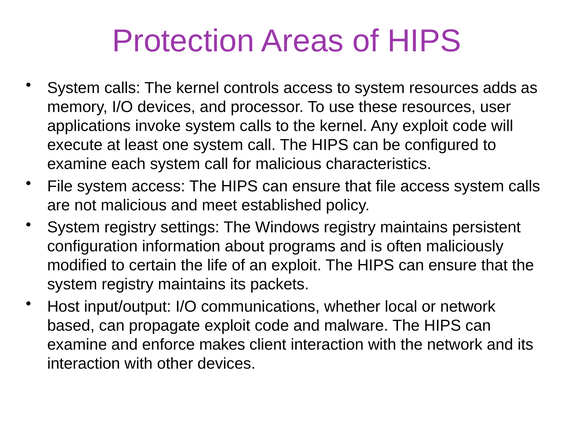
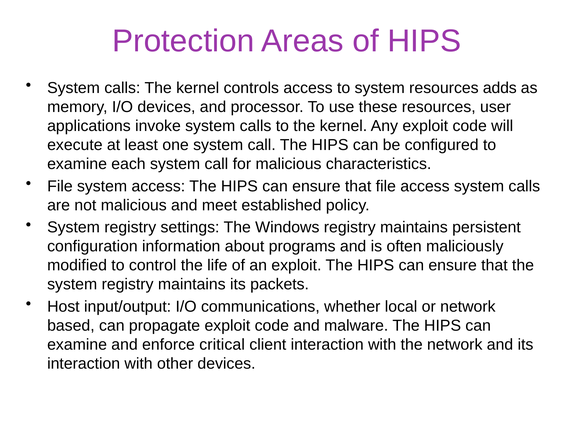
certain: certain -> control
makes: makes -> critical
